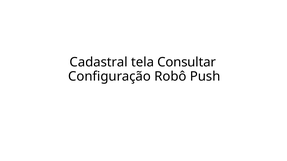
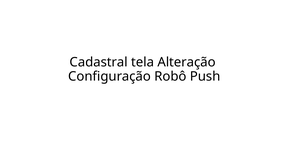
Consultar: Consultar -> Alteração
